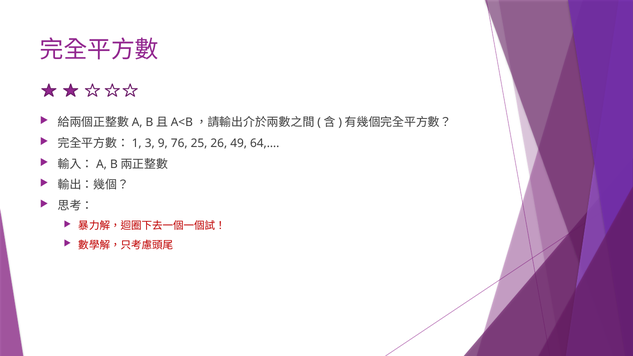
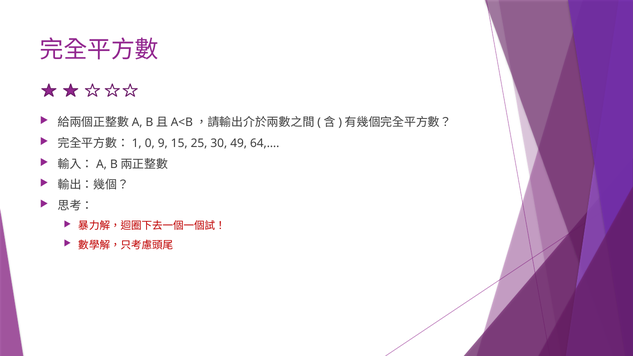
3: 3 -> 0
76: 76 -> 15
26: 26 -> 30
